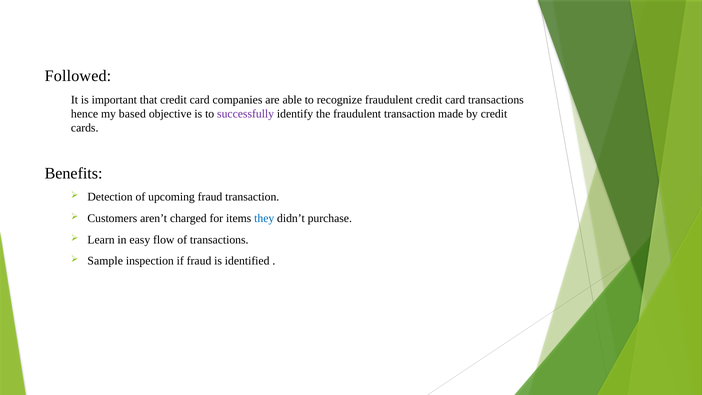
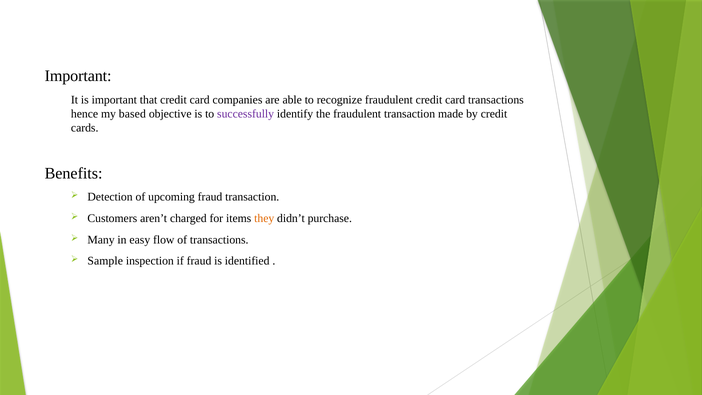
Followed at (78, 76): Followed -> Important
they colour: blue -> orange
Learn: Learn -> Many
